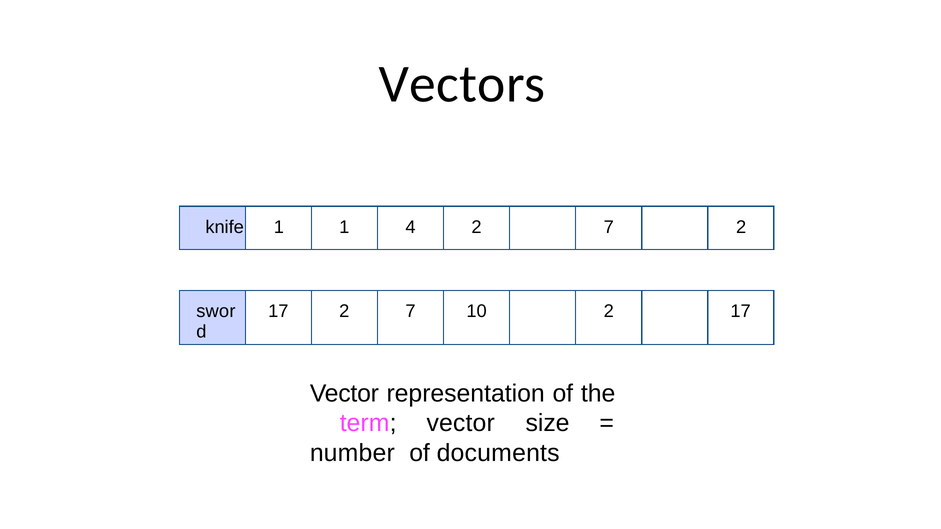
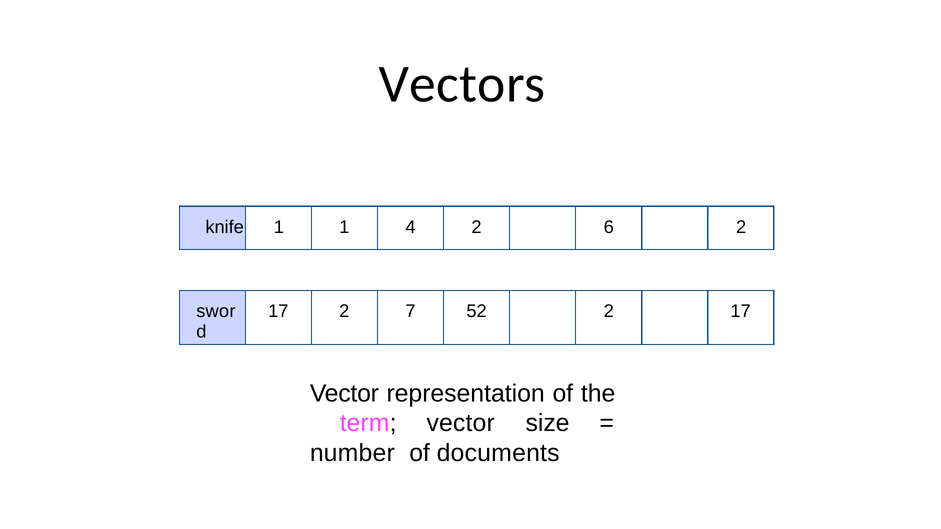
4 2 7: 7 -> 6
10: 10 -> 52
